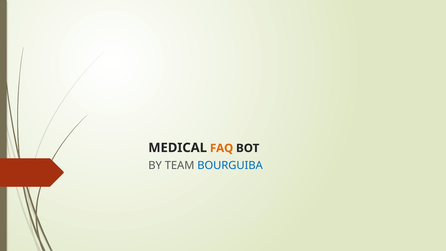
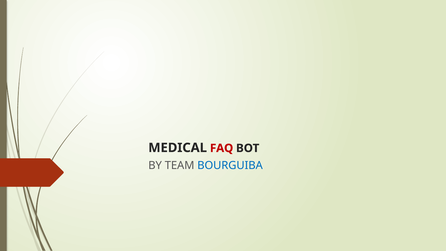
FAQ colour: orange -> red
